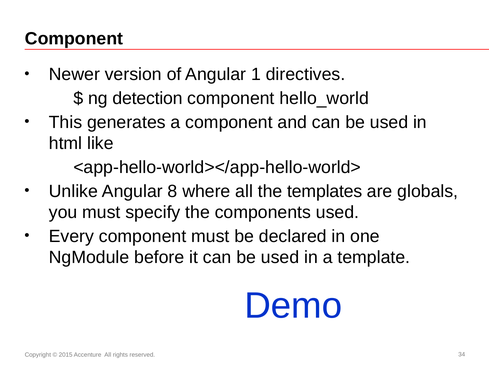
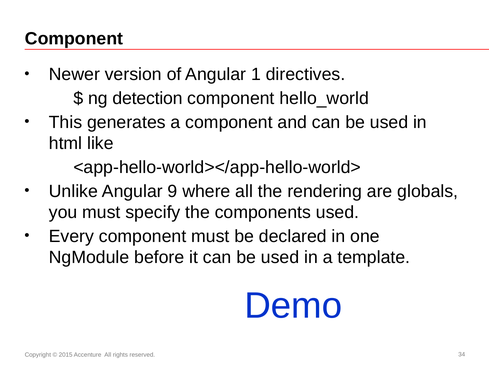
8: 8 -> 9
templates: templates -> rendering
